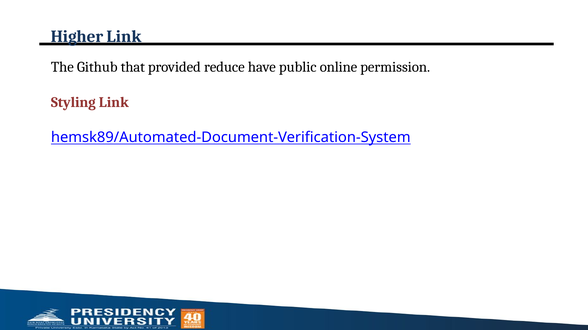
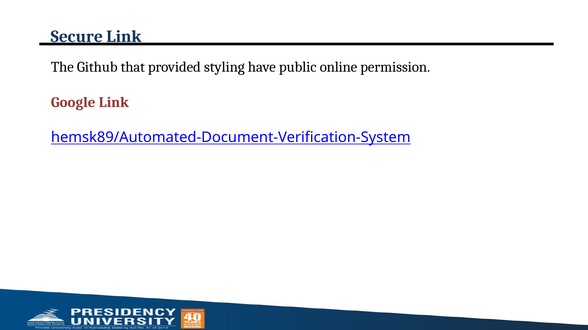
Higher: Higher -> Secure
reduce: reduce -> styling
Styling: Styling -> Google
